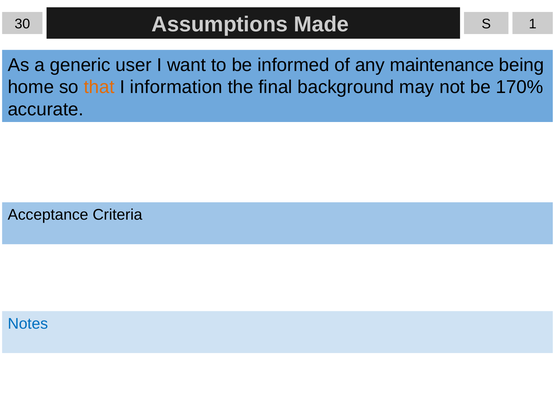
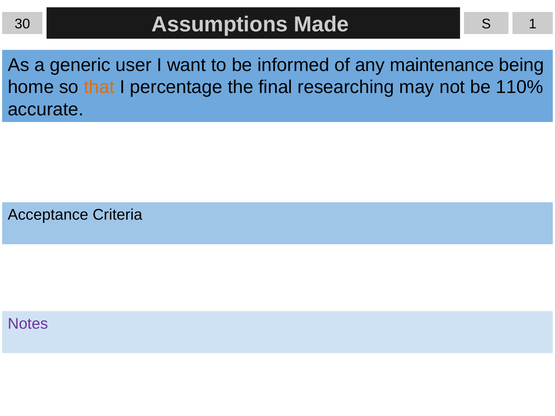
information: information -> percentage
background: background -> researching
170%: 170% -> 110%
Notes colour: blue -> purple
